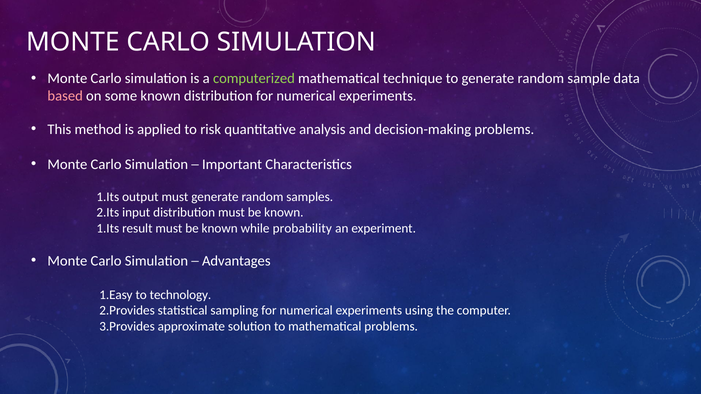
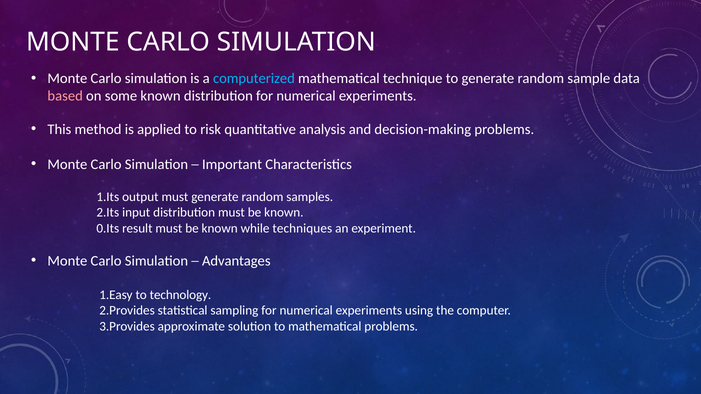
computerized colour: light green -> light blue
1.Its at (108, 228): 1.Its -> 0.Its
probability: probability -> techniques
